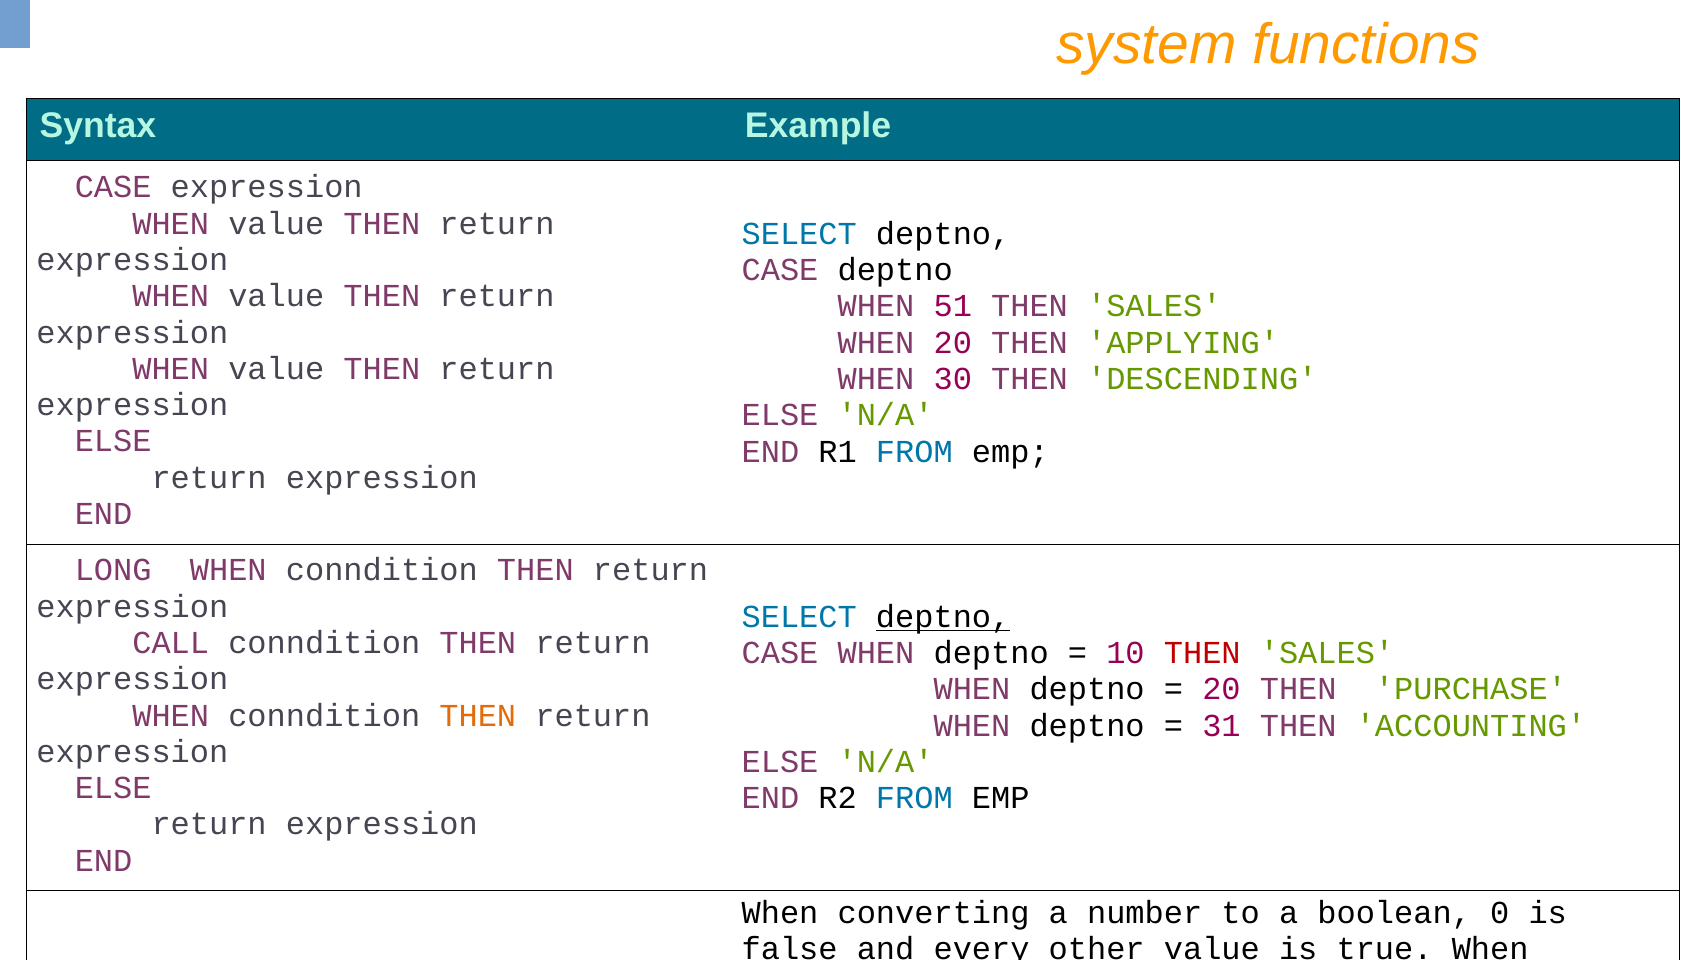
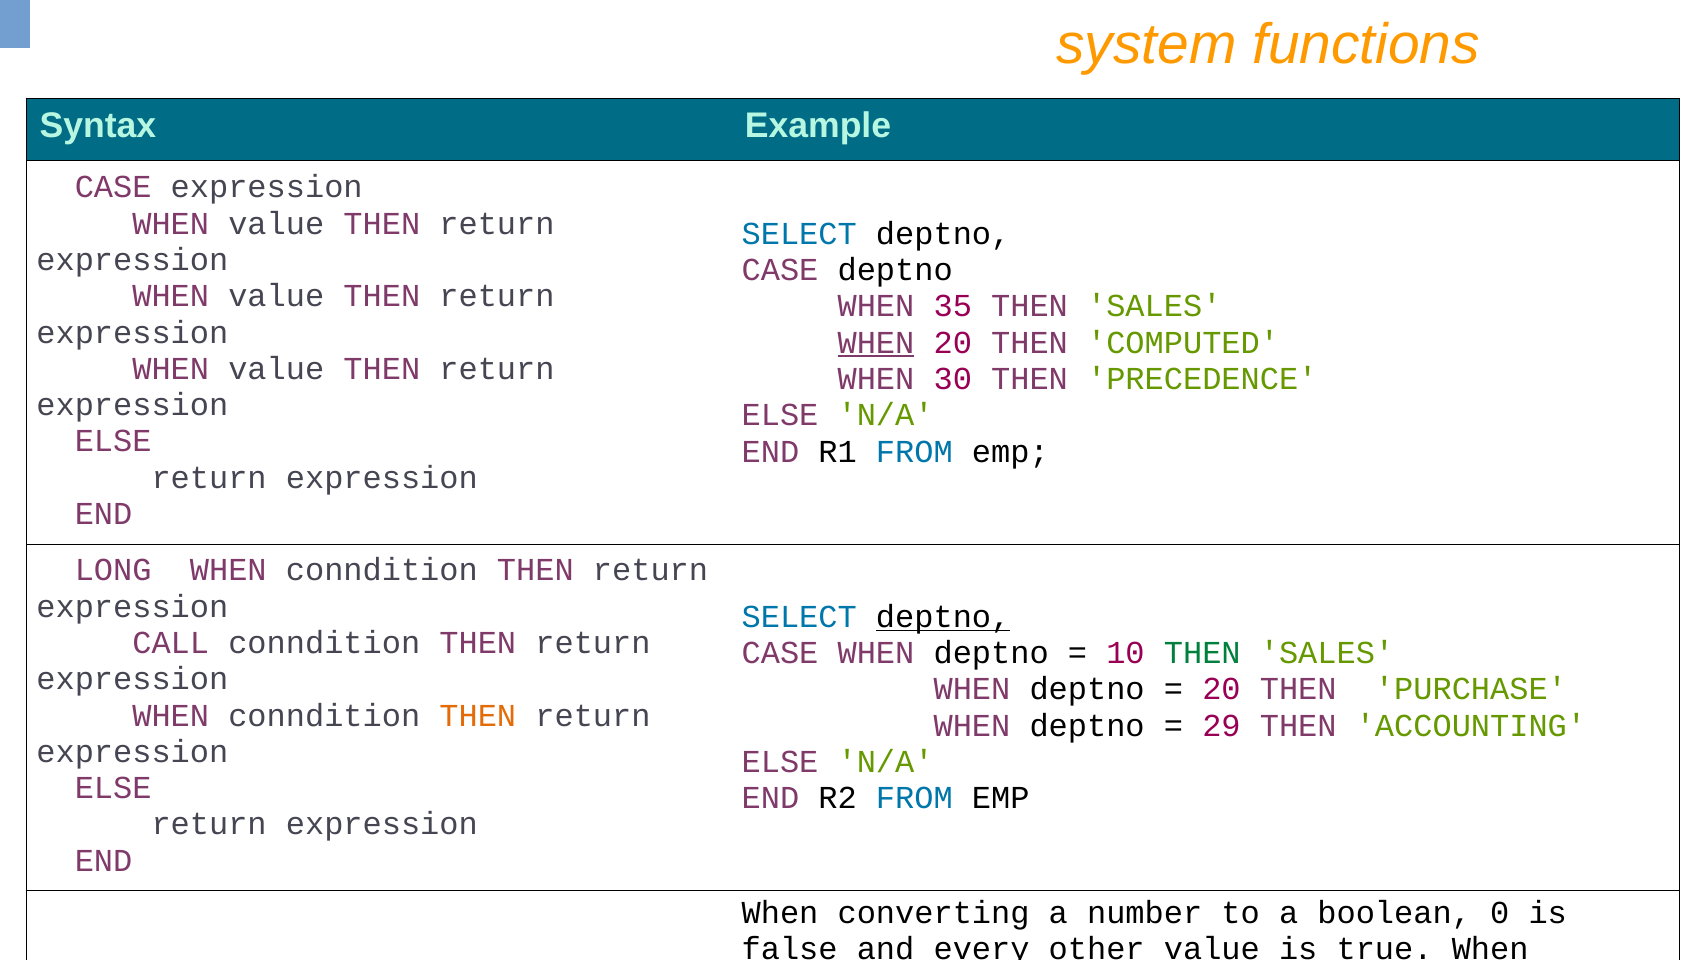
51: 51 -> 35
WHEN at (876, 342) underline: none -> present
APPLYING: APPLYING -> COMPUTED
DESCENDING: DESCENDING -> PRECEDENCE
THEN at (1202, 653) colour: red -> green
31: 31 -> 29
